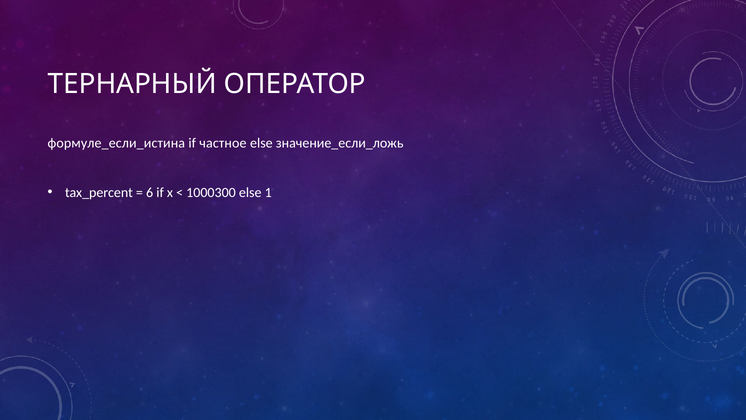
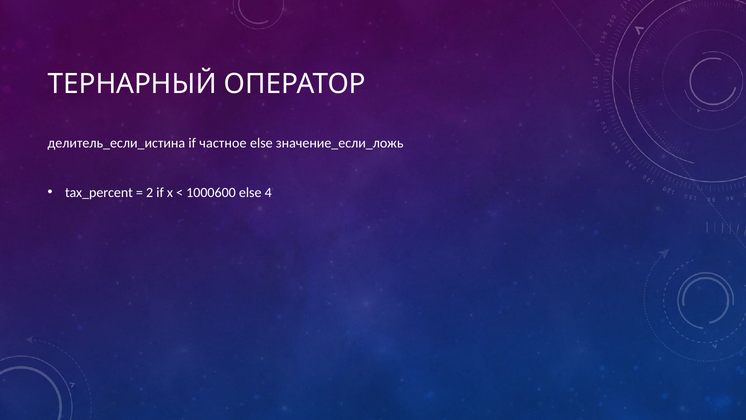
формуле_если_истина: формуле_если_истина -> делитель_если_истина
6: 6 -> 2
1000300: 1000300 -> 1000600
1: 1 -> 4
